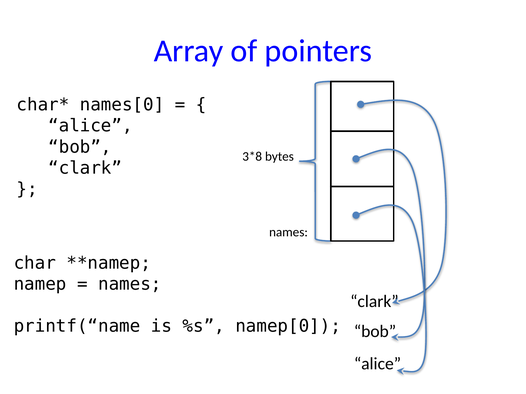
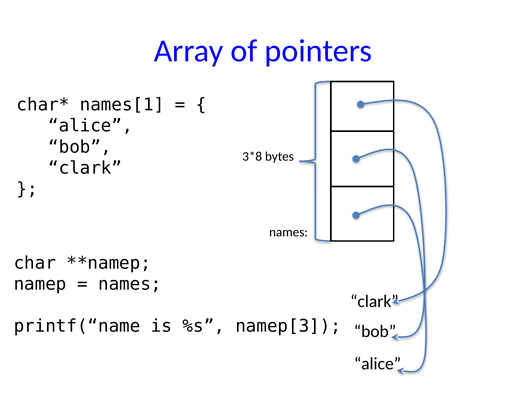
names[0: names[0 -> names[1
namep[0: namep[0 -> namep[3
